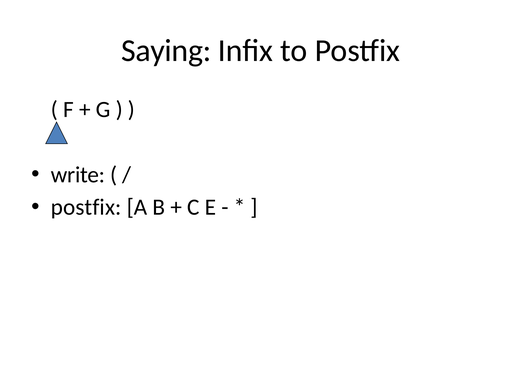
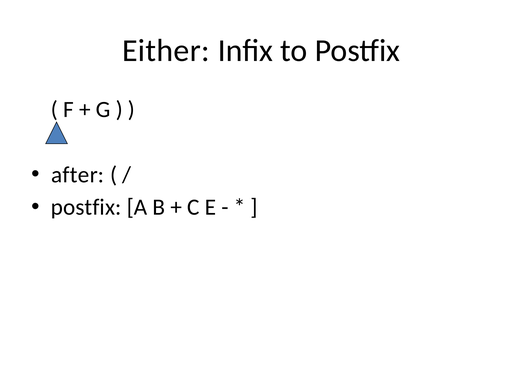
Saying: Saying -> Either
write: write -> after
